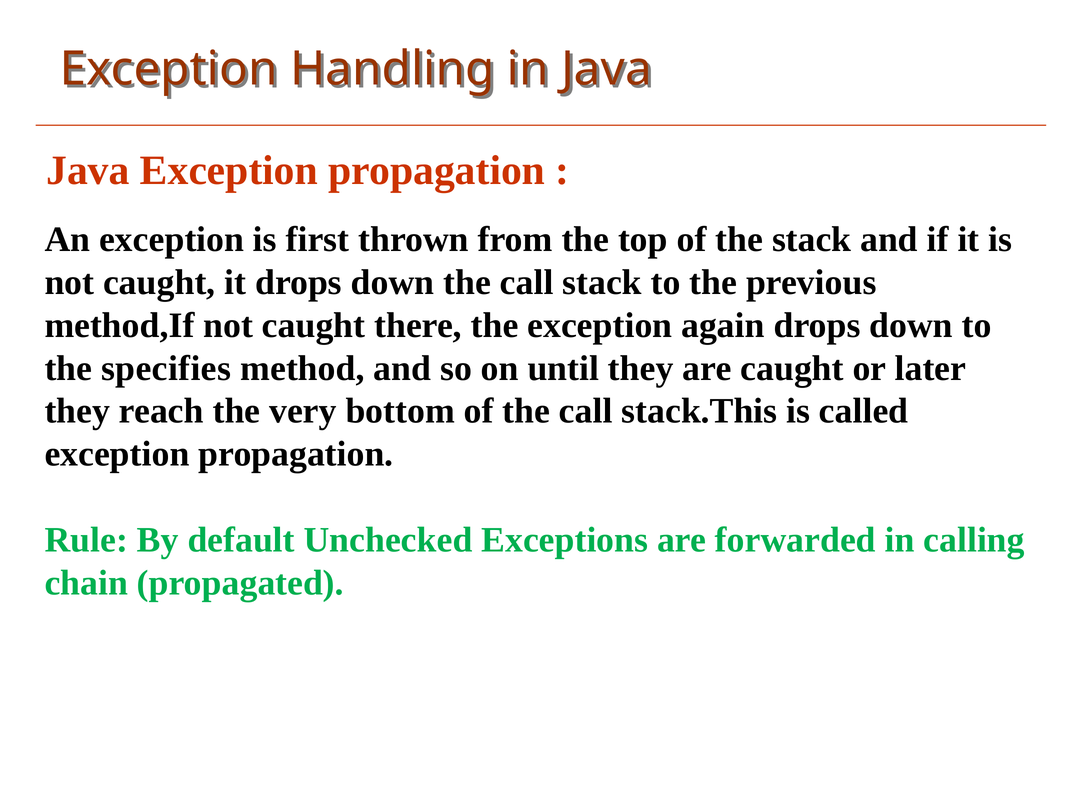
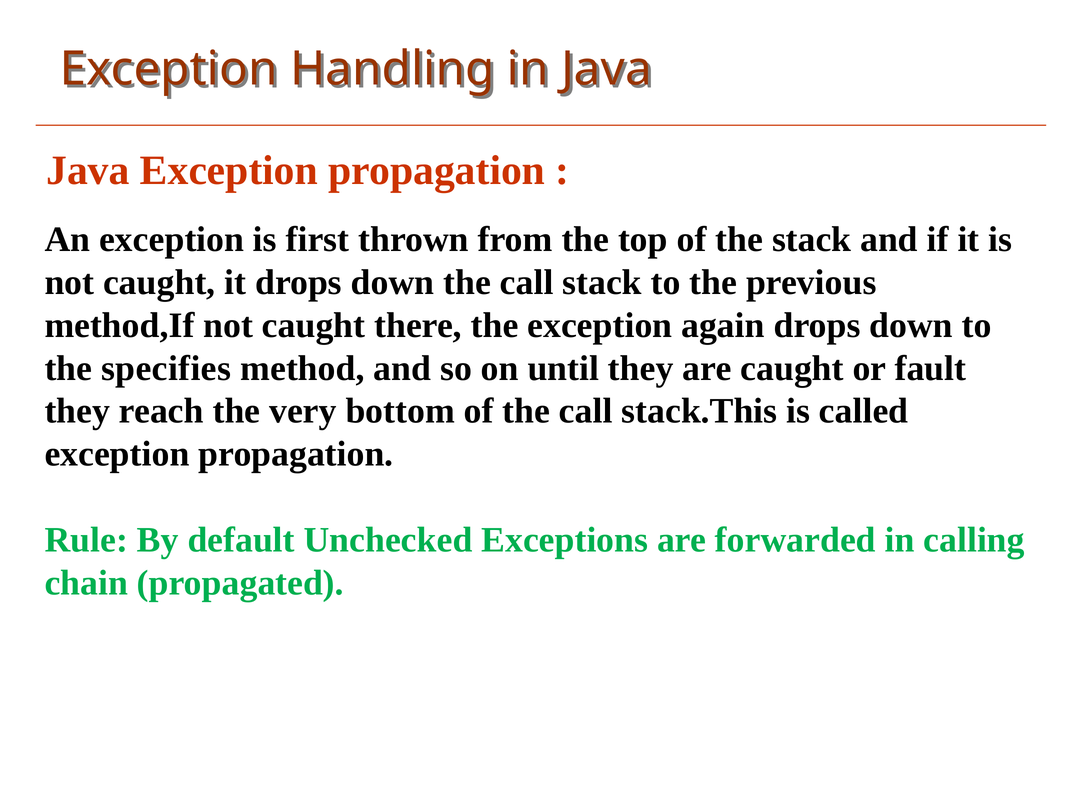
later: later -> fault
